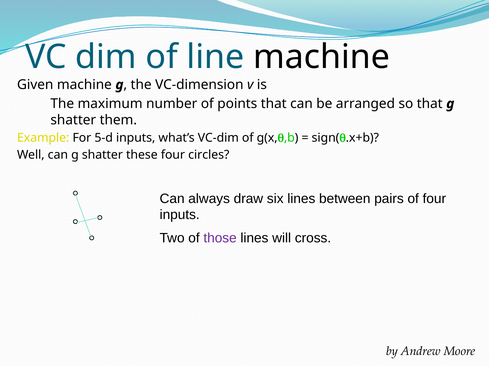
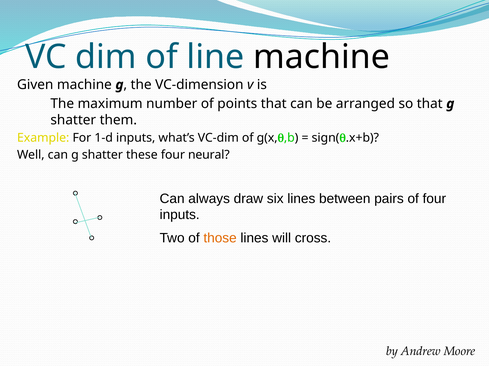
5-d: 5-d -> 1-d
circles: circles -> neural
those colour: purple -> orange
